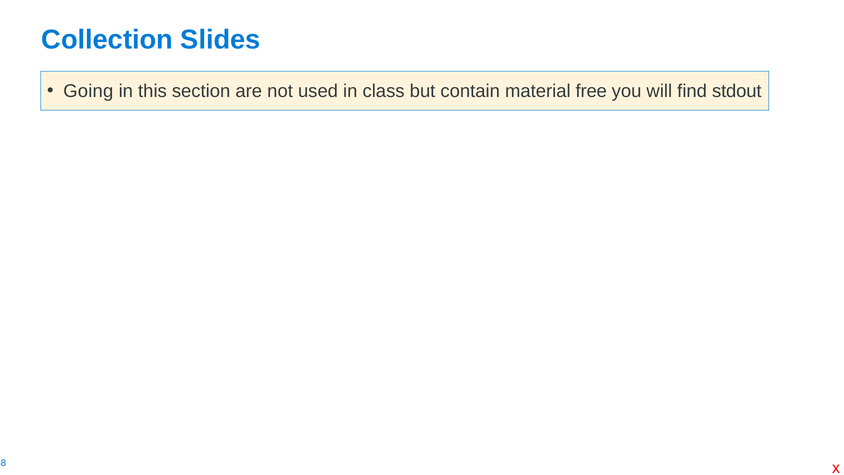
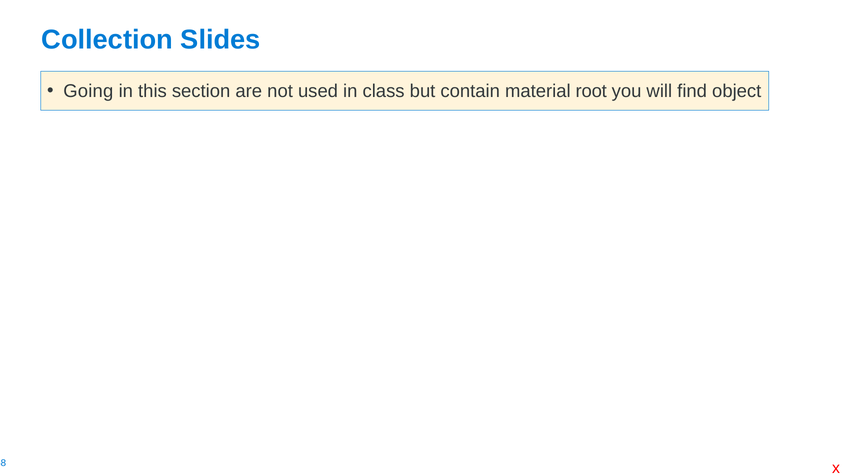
free: free -> root
stdout: stdout -> object
